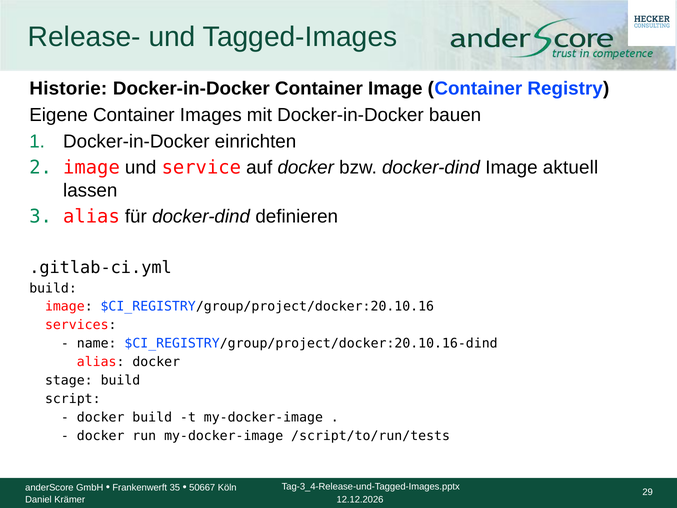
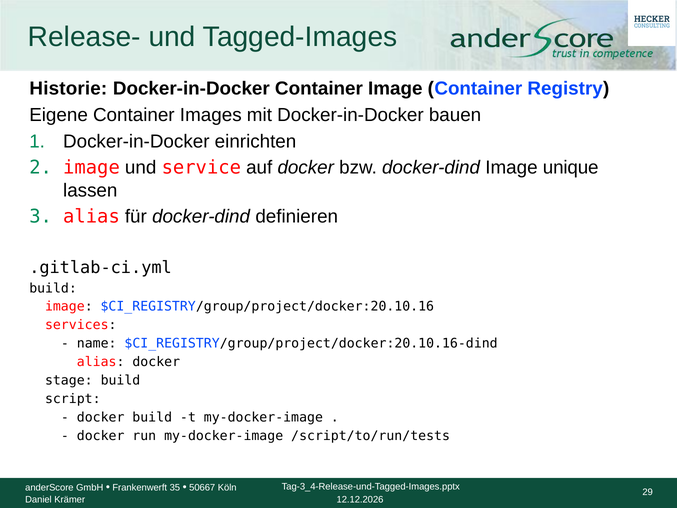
aktuell: aktuell -> unique
